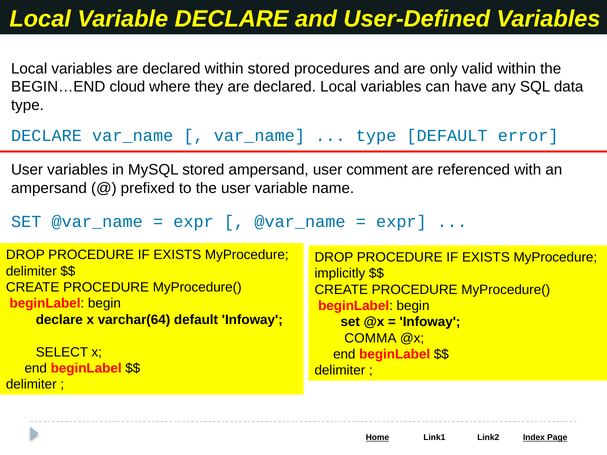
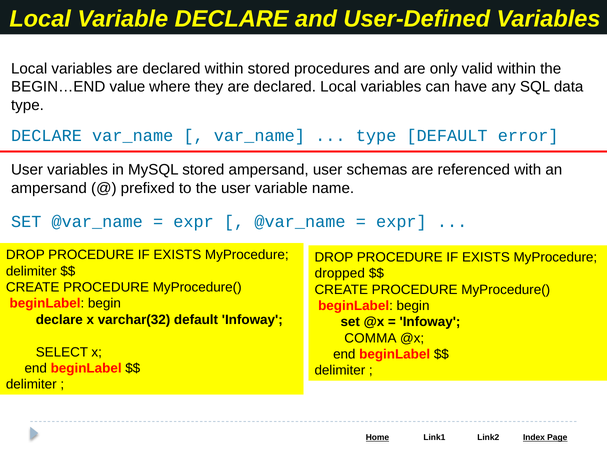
cloud: cloud -> value
comment: comment -> schemas
implicitly: implicitly -> dropped
varchar(64: varchar(64 -> varchar(32
